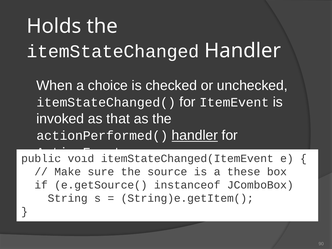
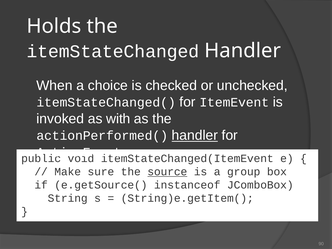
that: that -> with
source underline: none -> present
these: these -> group
